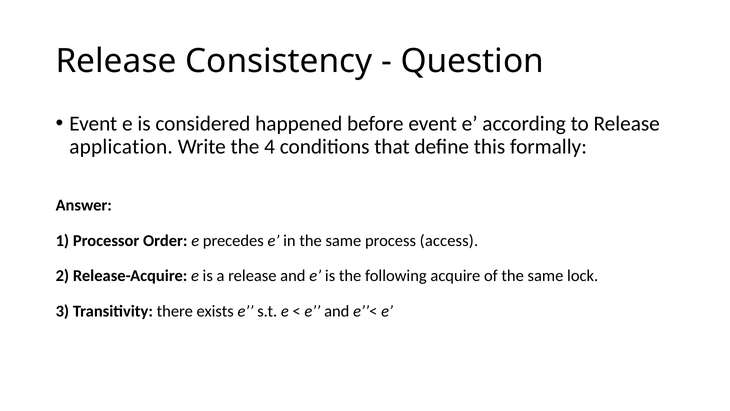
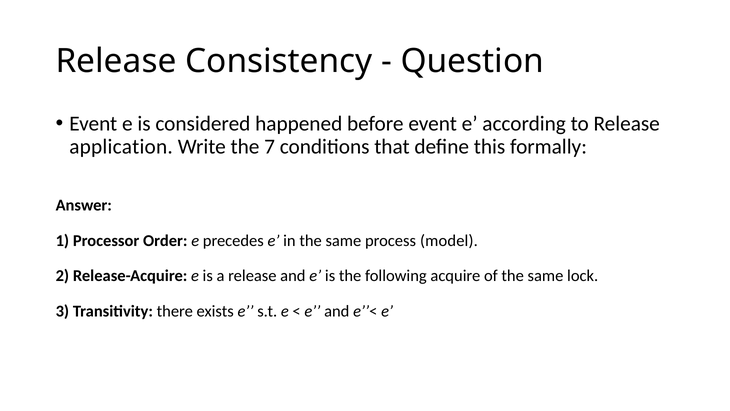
4: 4 -> 7
access: access -> model
